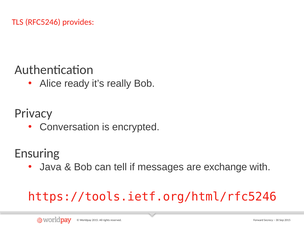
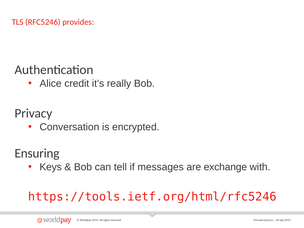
ready: ready -> credit
Java: Java -> Keys
